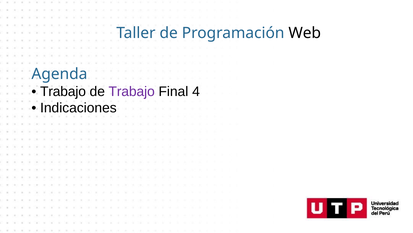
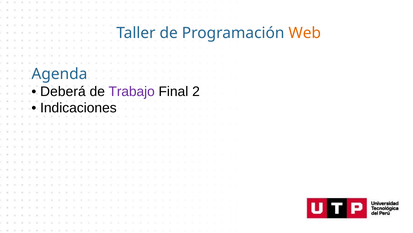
Web colour: black -> orange
Trabajo at (63, 91): Trabajo -> Deberá
4: 4 -> 2
